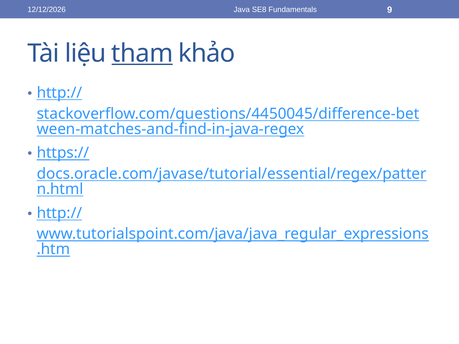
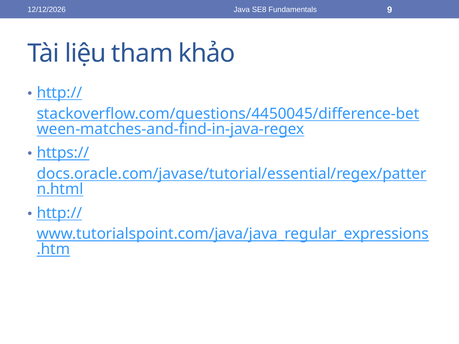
tham underline: present -> none
